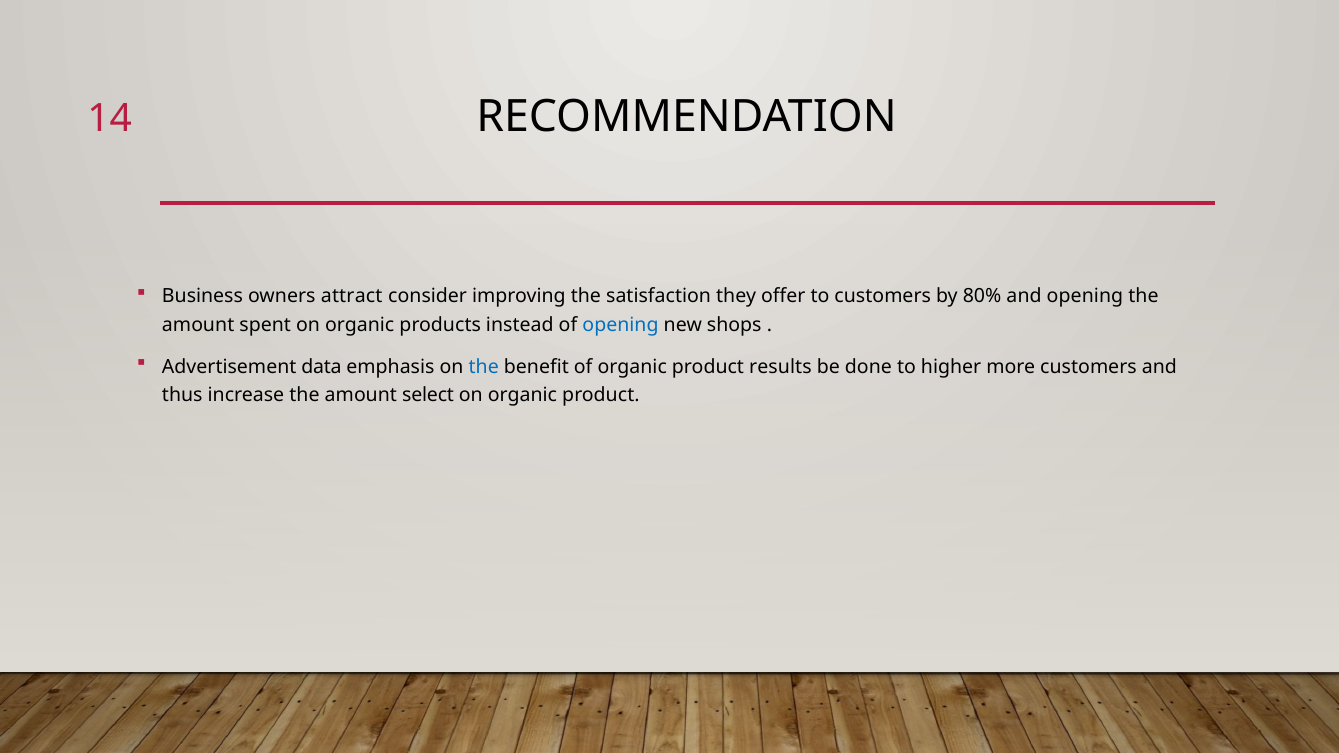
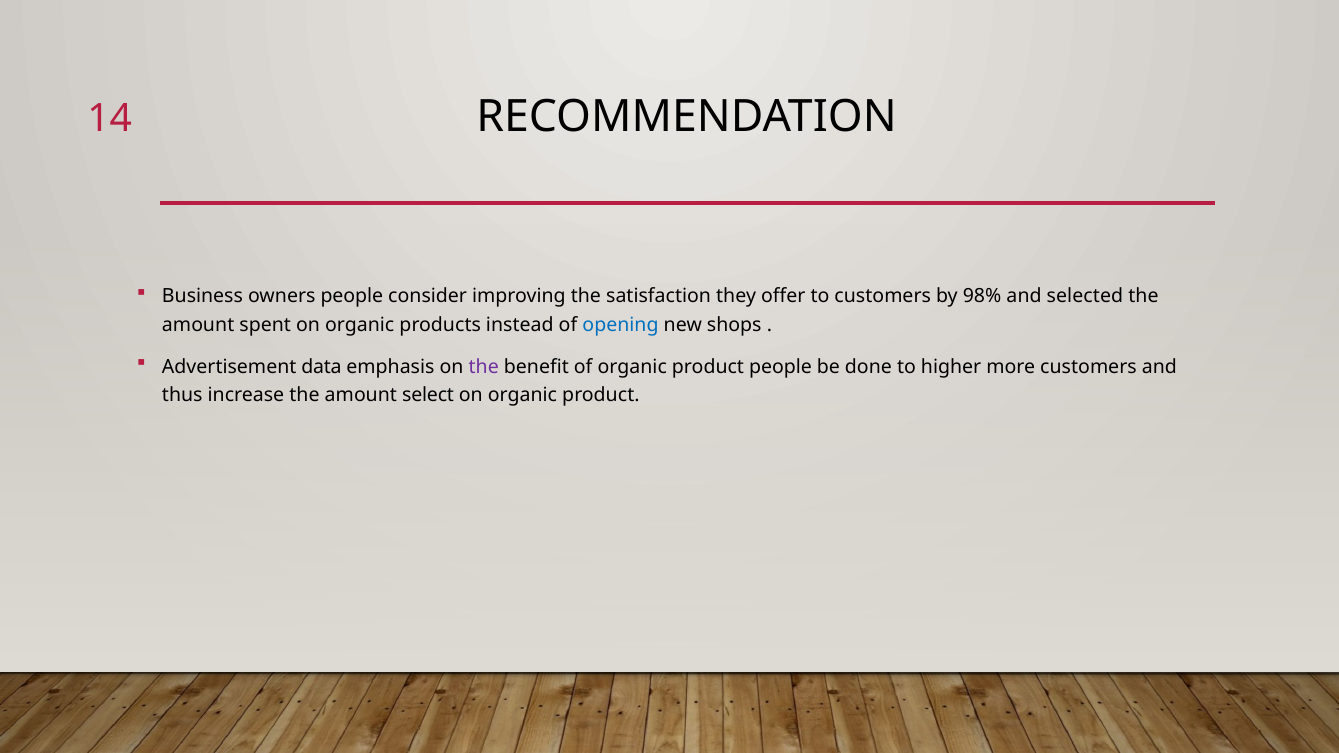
owners attract: attract -> people
80%: 80% -> 98%
and opening: opening -> selected
the at (484, 367) colour: blue -> purple
product results: results -> people
